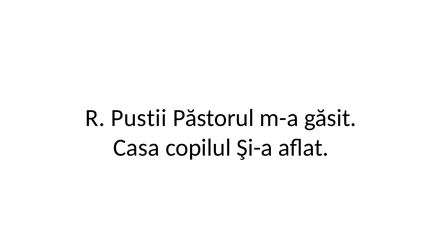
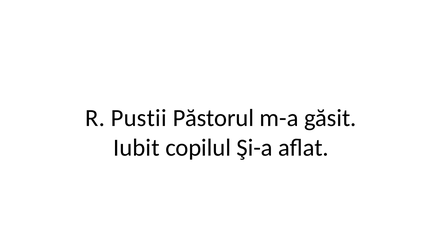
Casa: Casa -> Iubit
